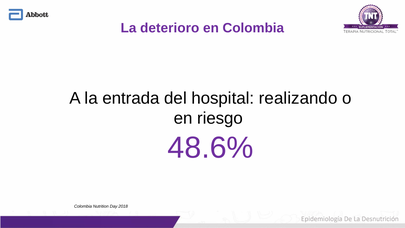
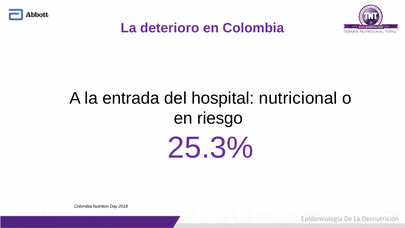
realizando: realizando -> nutricional
48.6%: 48.6% -> 25.3%
